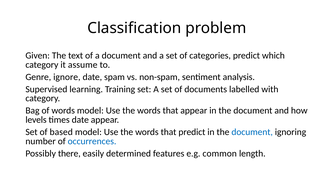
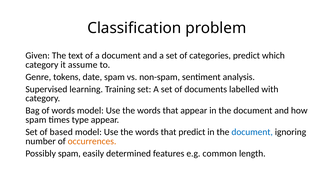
ignore: ignore -> tokens
levels at (36, 120): levels -> spam
times date: date -> type
occurrences colour: blue -> orange
Possibly there: there -> spam
